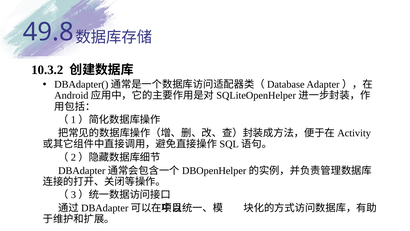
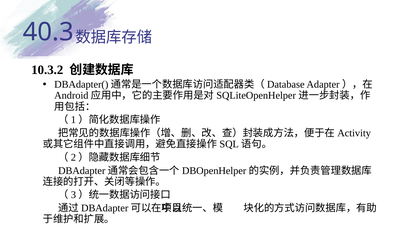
49.8: 49.8 -> 40.3
